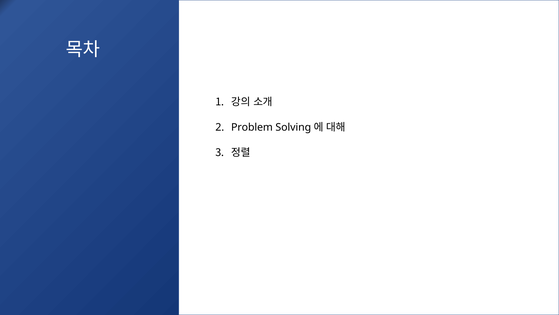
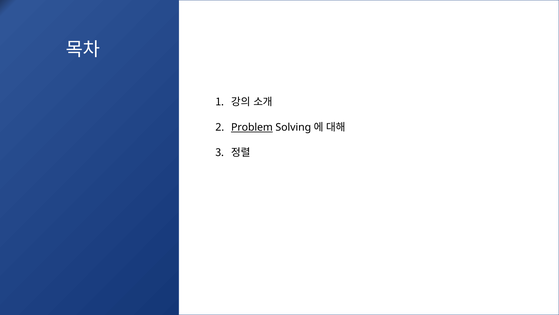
Problem underline: none -> present
